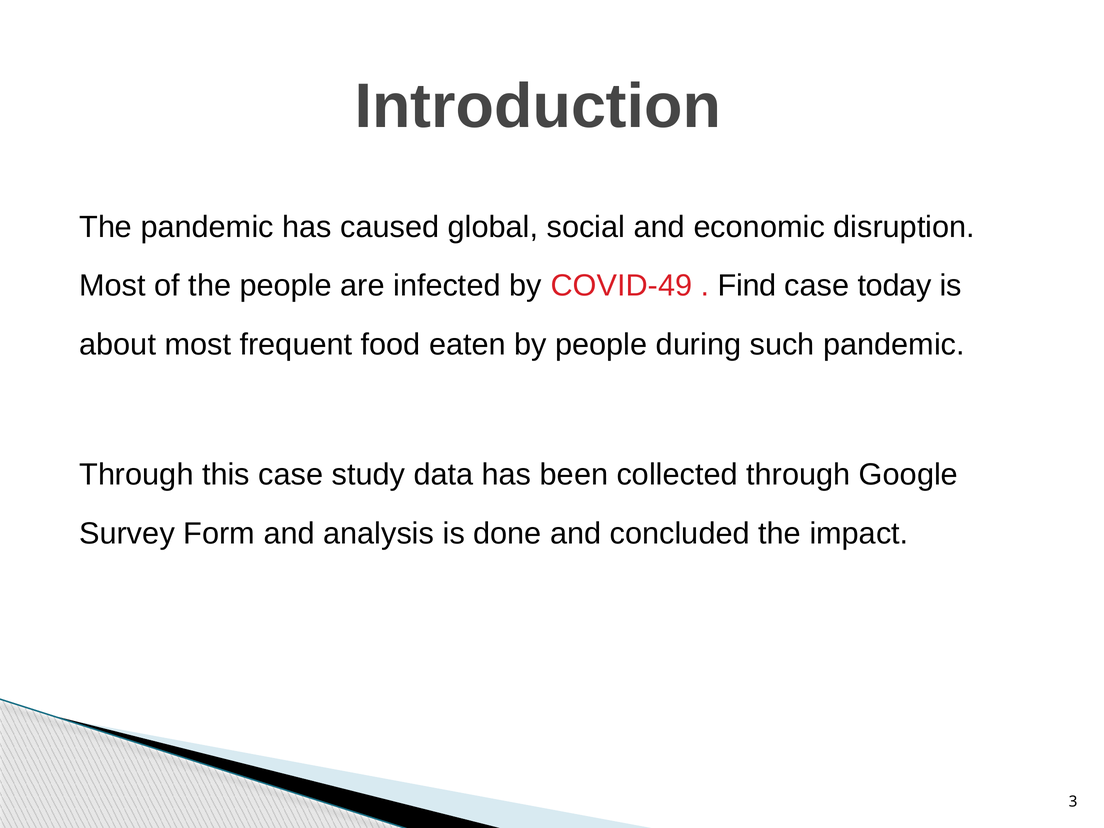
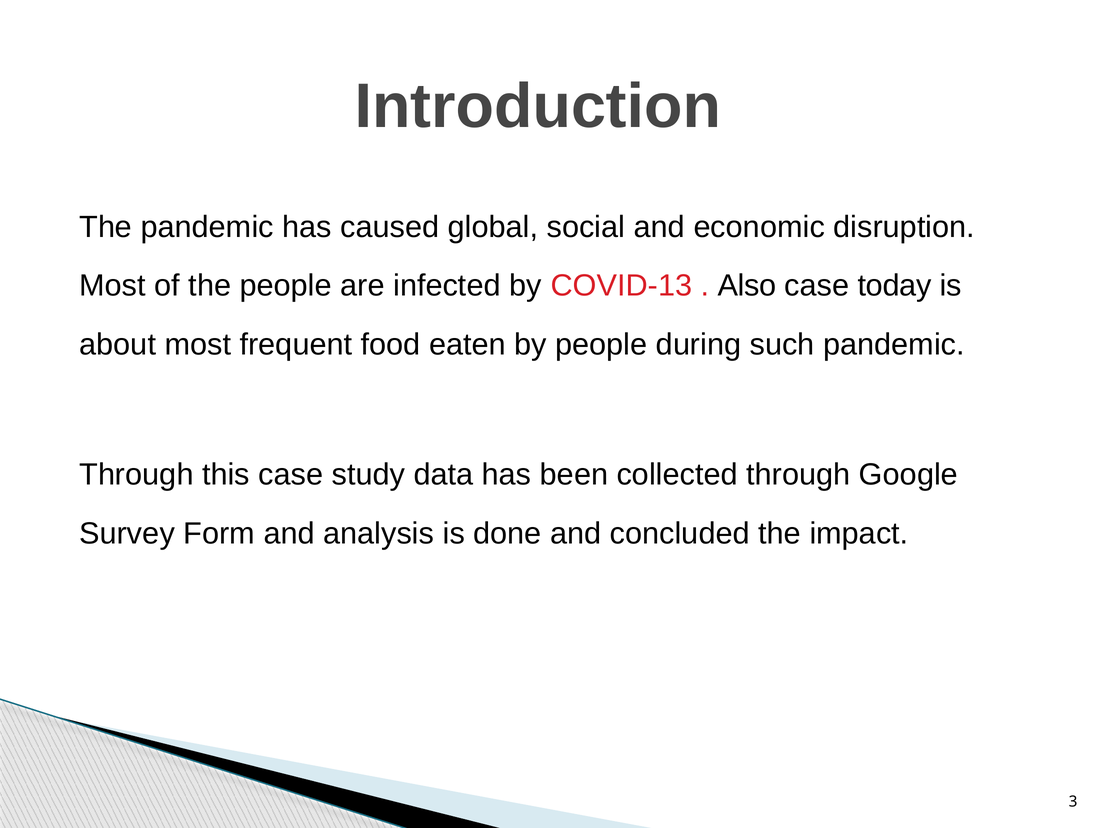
COVID-49: COVID-49 -> COVID-13
Find: Find -> Also
